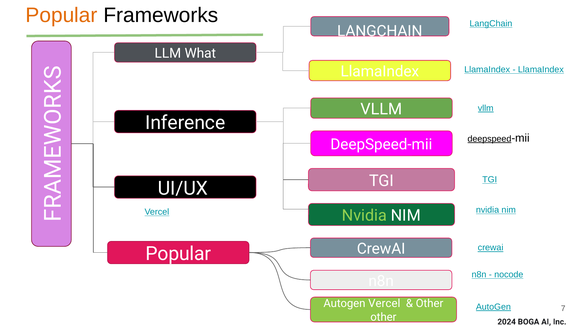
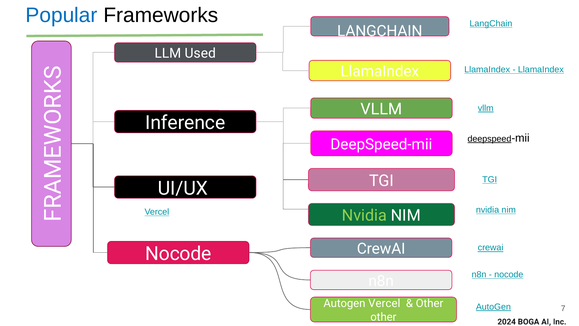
Popular at (62, 15) colour: orange -> blue
What: What -> Used
Popular at (178, 254): Popular -> Nocode
